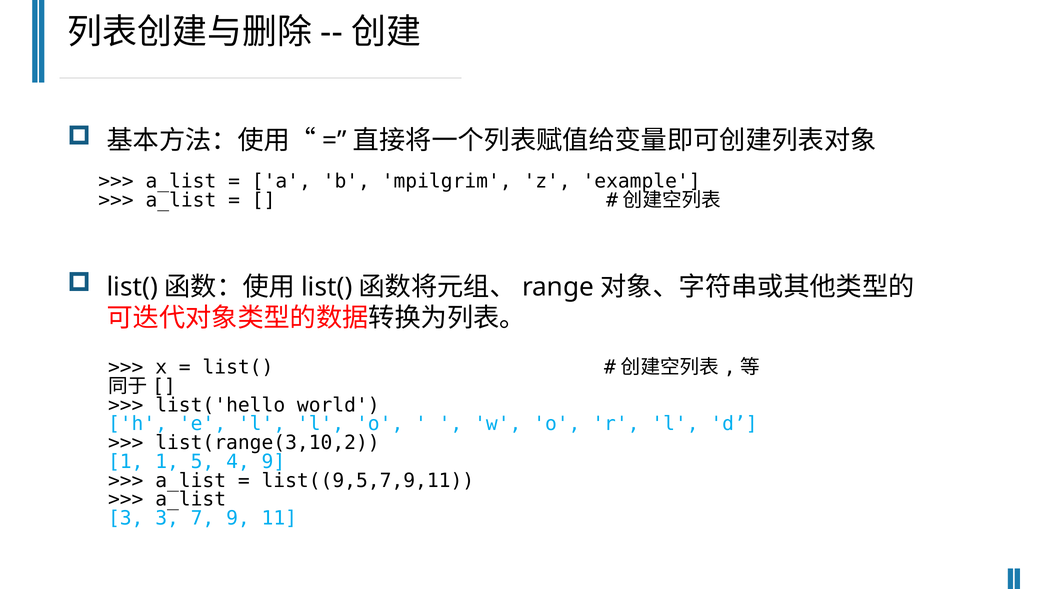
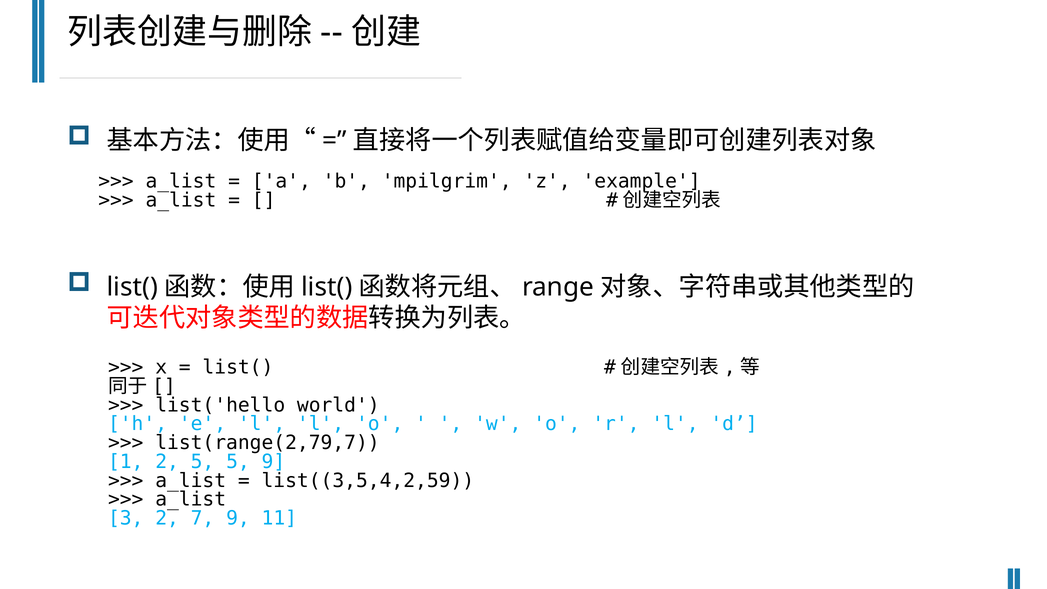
list(range(3,10,2: list(range(3,10,2 -> list(range(2,79,7
1 1: 1 -> 2
5 4: 4 -> 5
list((9,5,7,9,11: list((9,5,7,9,11 -> list((3,5,4,2,59
3 3: 3 -> 2
